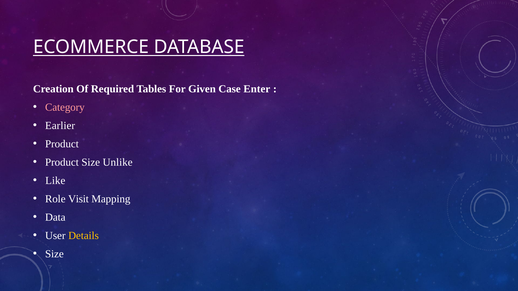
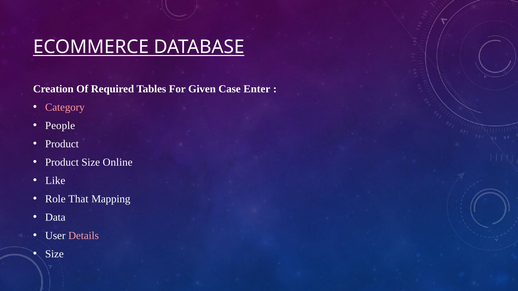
Earlier: Earlier -> People
Unlike: Unlike -> Online
Visit: Visit -> That
Details colour: yellow -> pink
